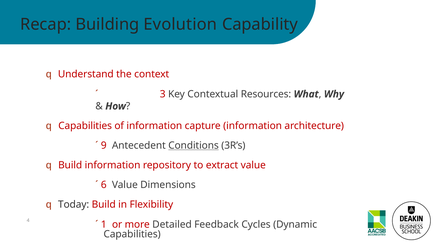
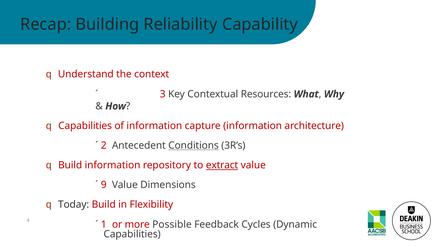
Evolution: Evolution -> Reliability
9: 9 -> 2
extract underline: none -> present
6: 6 -> 9
Detailed: Detailed -> Possible
